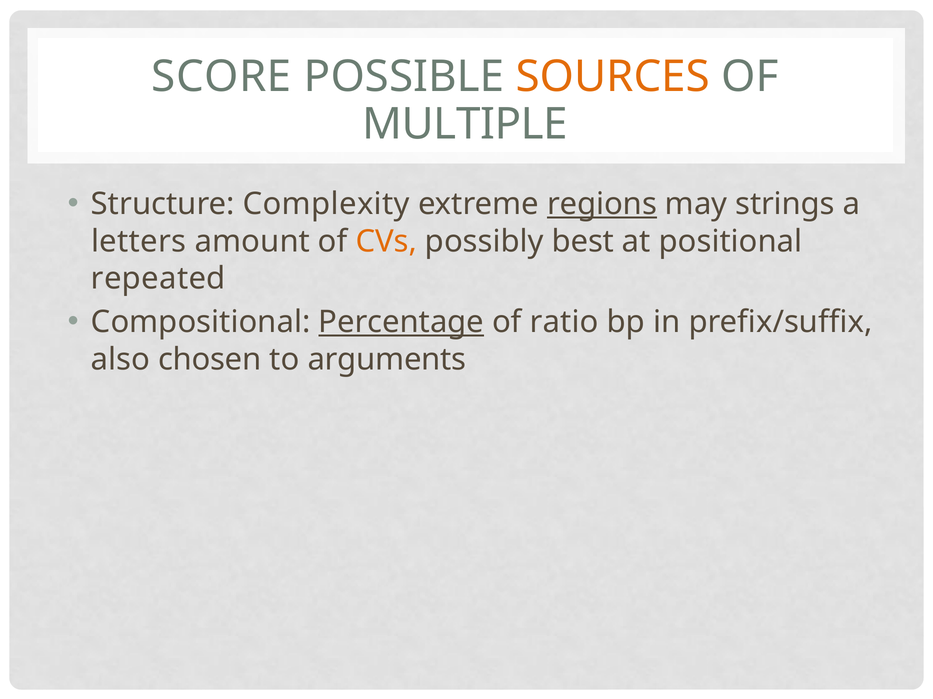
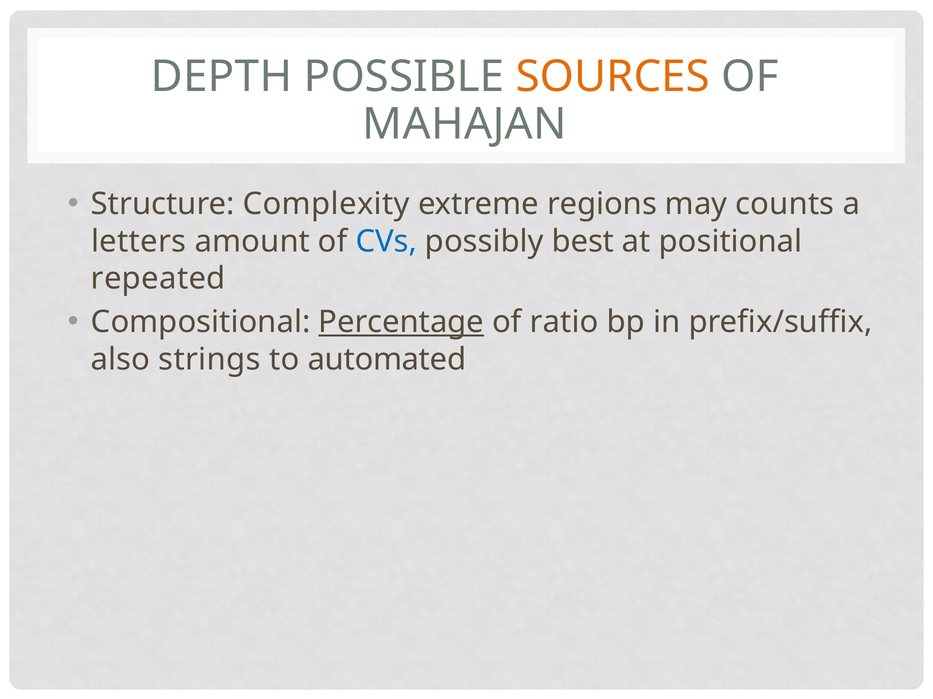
SCORE: SCORE -> DEPTH
MULTIPLE: MULTIPLE -> MAHAJAN
regions underline: present -> none
strings: strings -> counts
CVs colour: orange -> blue
chosen: chosen -> strings
arguments: arguments -> automated
